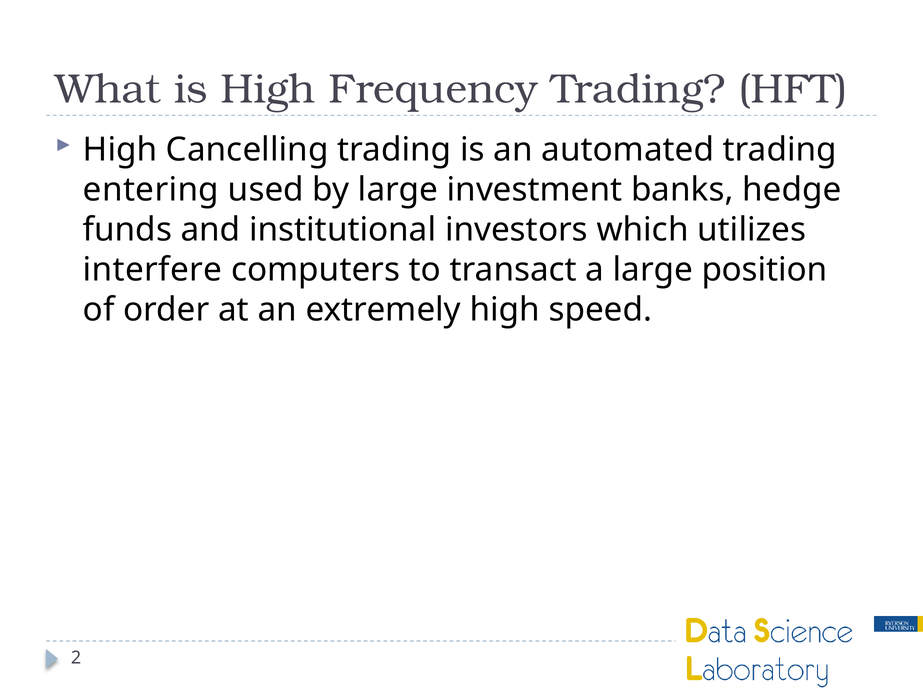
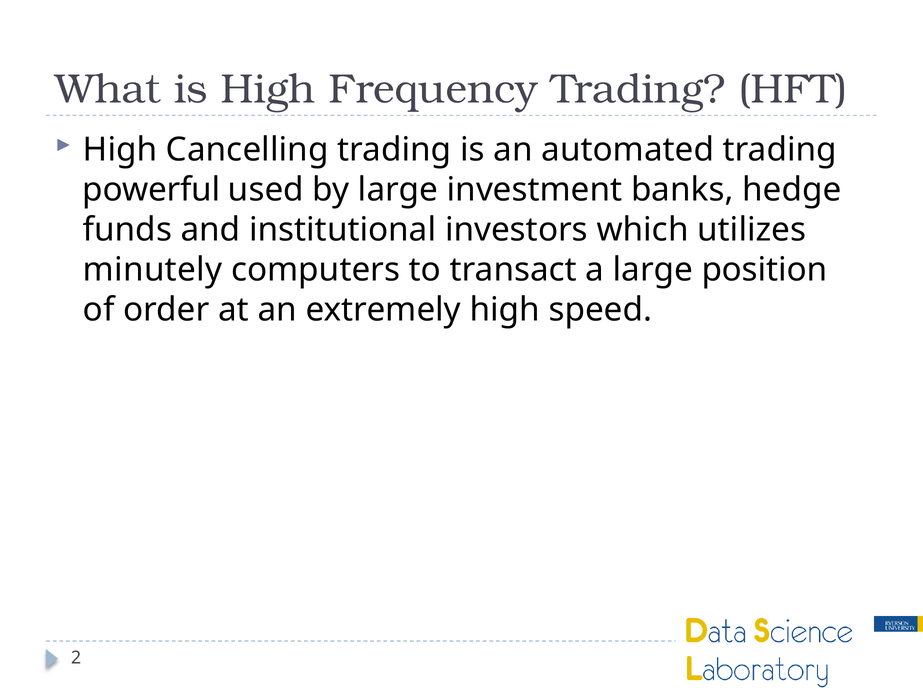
entering: entering -> powerful
interfere: interfere -> minutely
